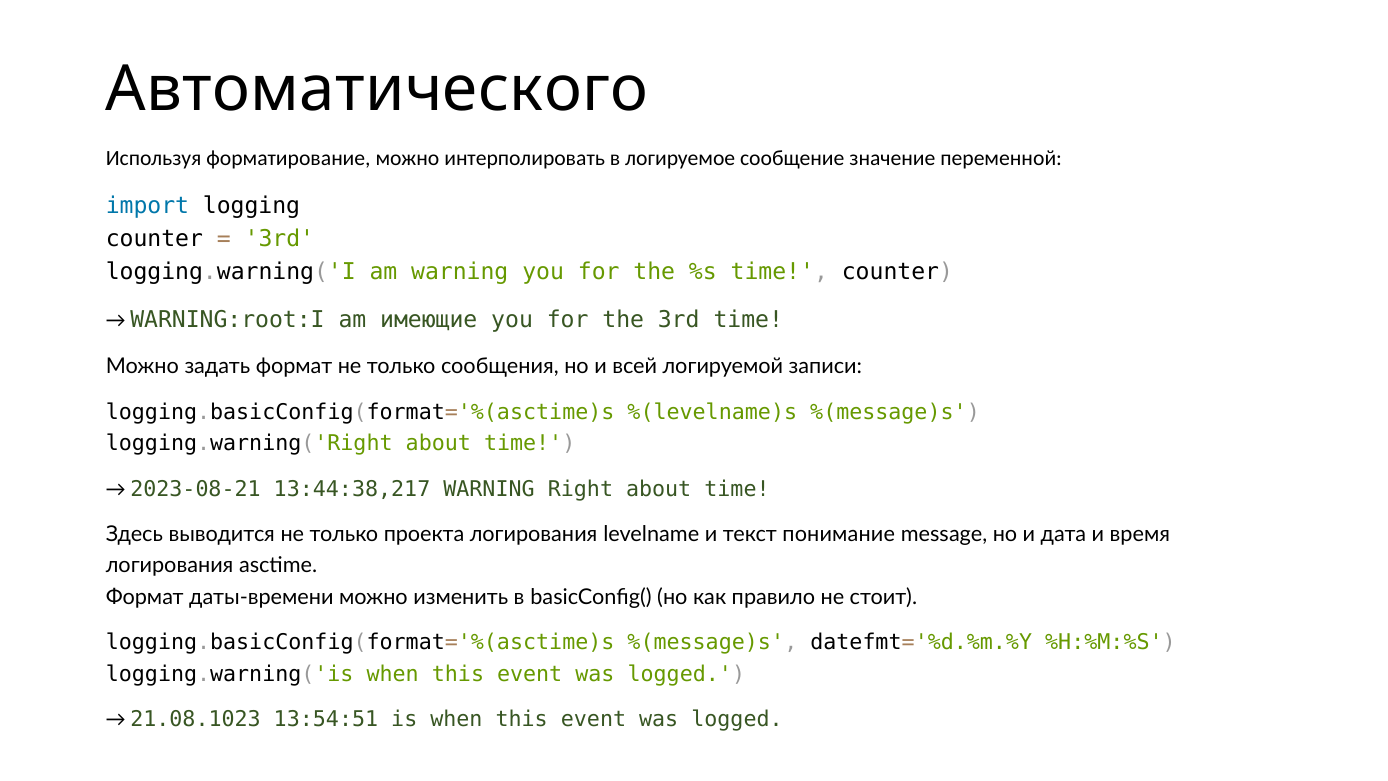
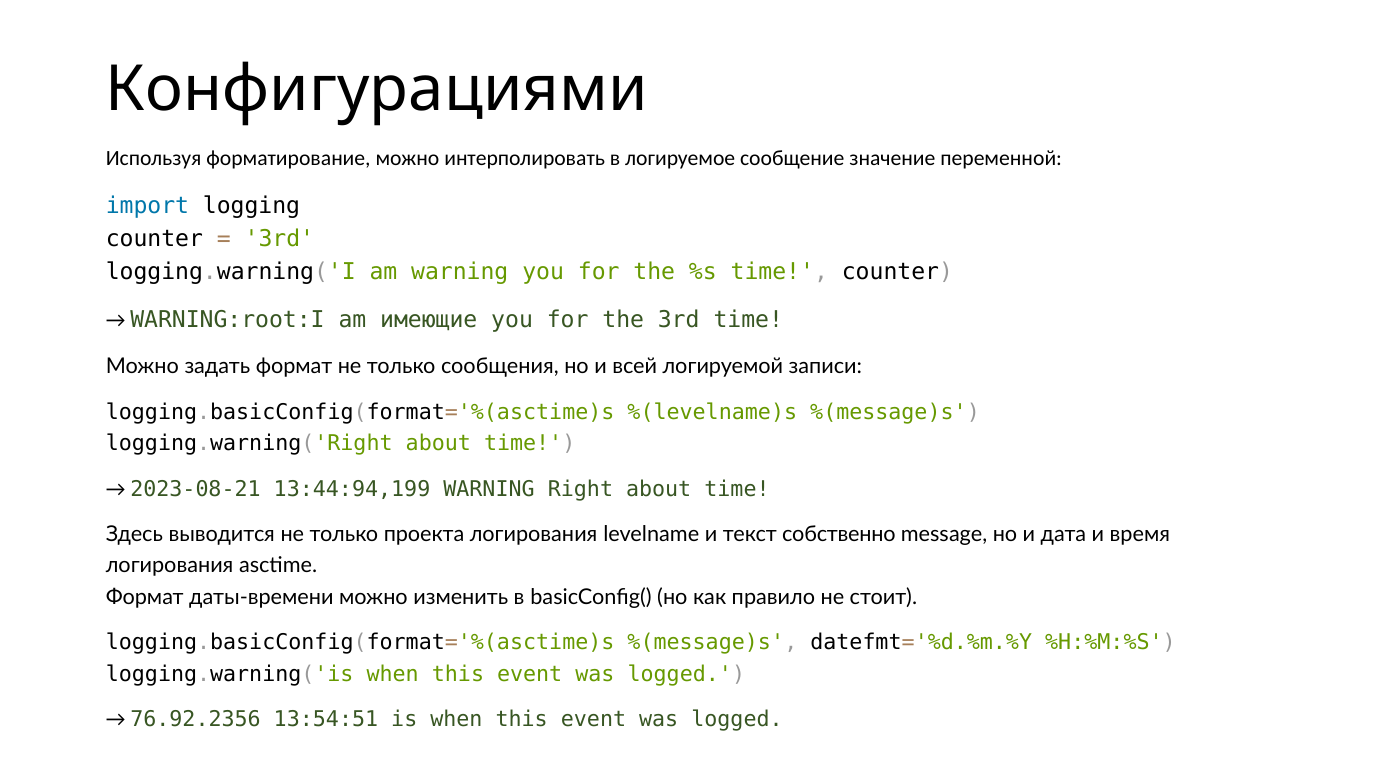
Автоматического: Автоматического -> Конфигурациями
13:44:38,217: 13:44:38,217 -> 13:44:94,199
понимание: понимание -> собственно
21.08.1023: 21.08.1023 -> 76.92.2356
